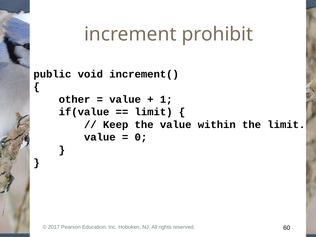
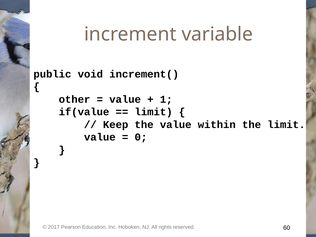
prohibit: prohibit -> variable
